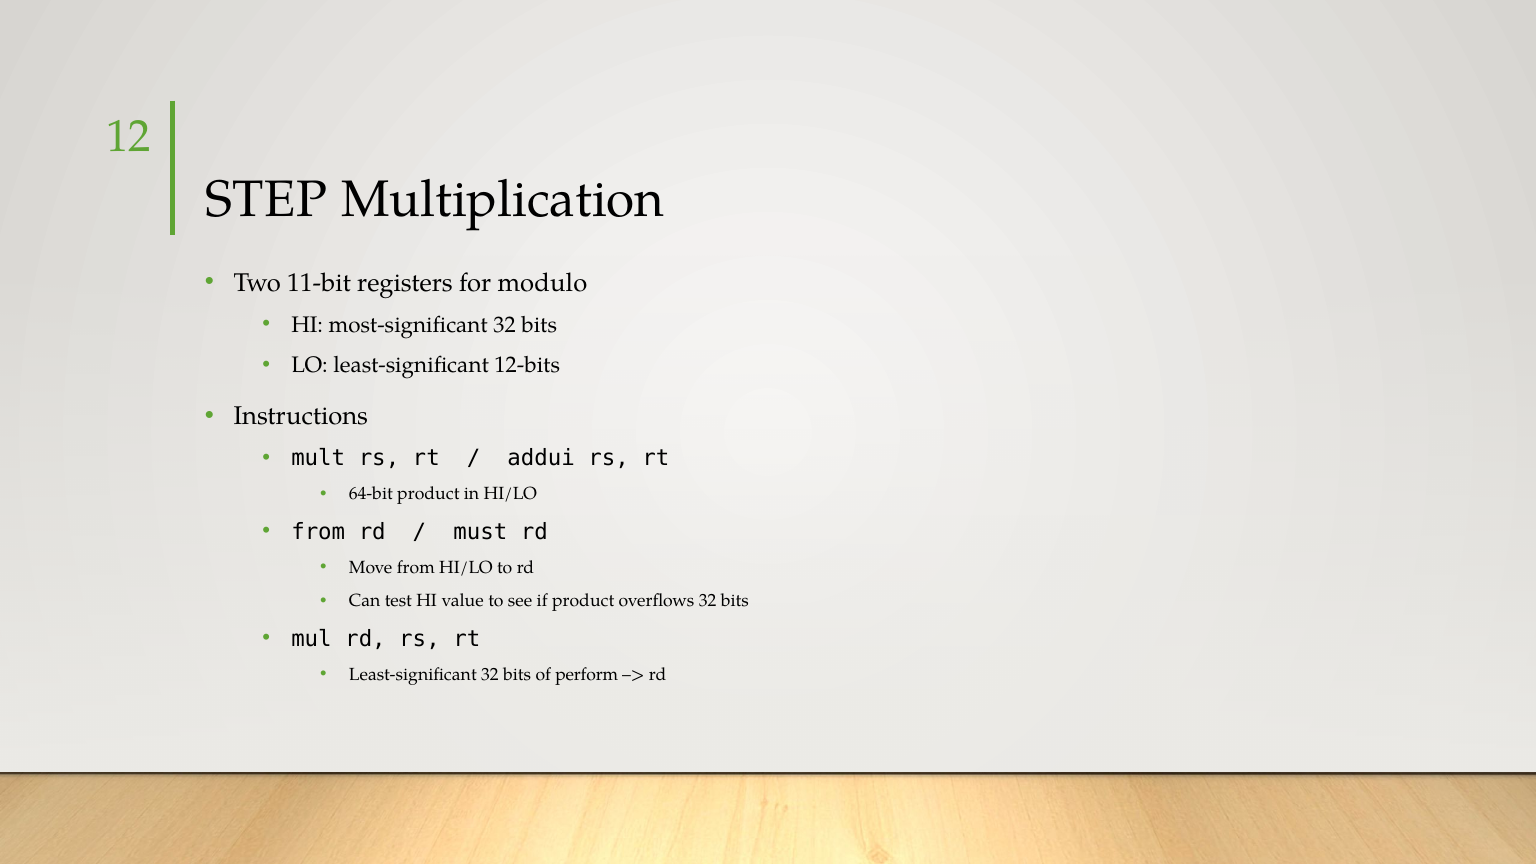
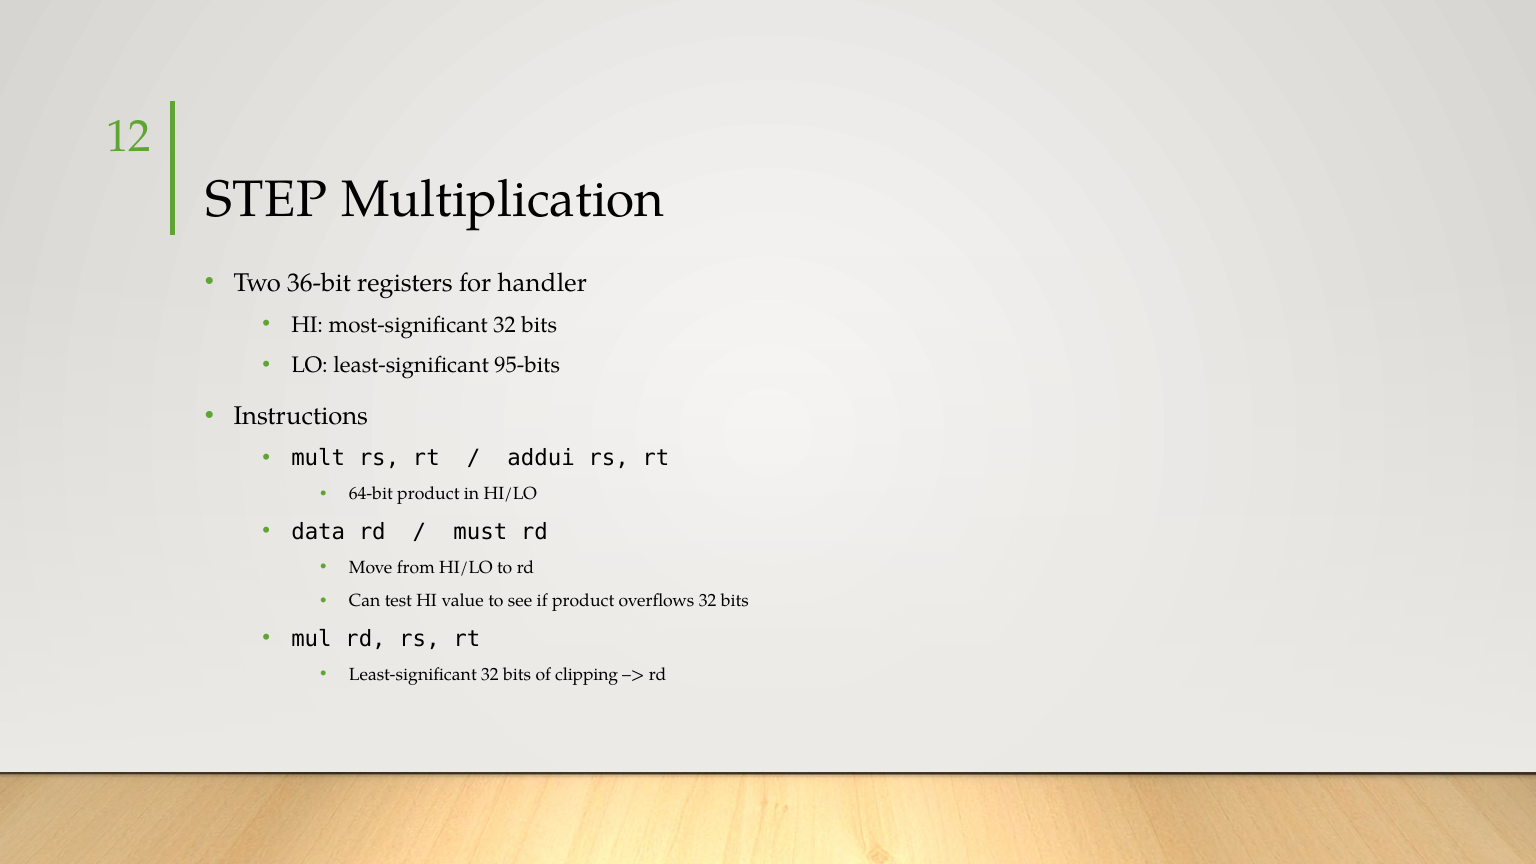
11-bit: 11-bit -> 36-bit
modulo: modulo -> handler
12-bits: 12-bits -> 95-bits
from at (318, 532): from -> data
perform: perform -> clipping
